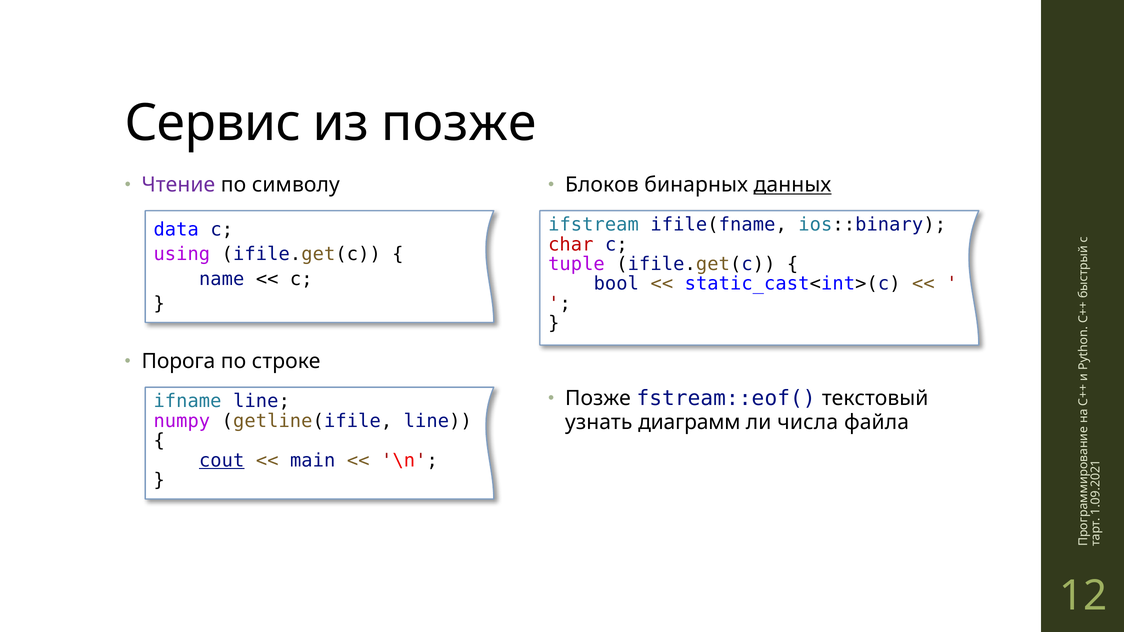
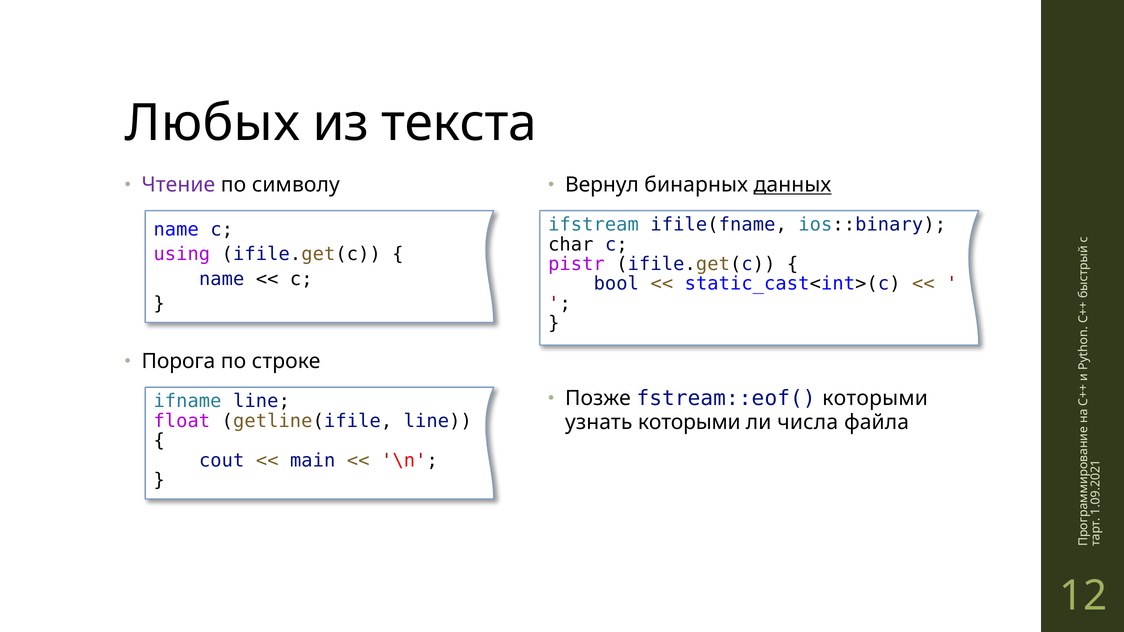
Сервис: Сервис -> Любых
из позже: позже -> текста
Блоков: Блоков -> Вернул
data at (176, 230): data -> name
char colour: red -> black
tuple: tuple -> pistr
fstream::eof( текстовый: текстовый -> которыми
numpy: numpy -> float
узнать диаграмм: диаграмм -> которыми
cout underline: present -> none
